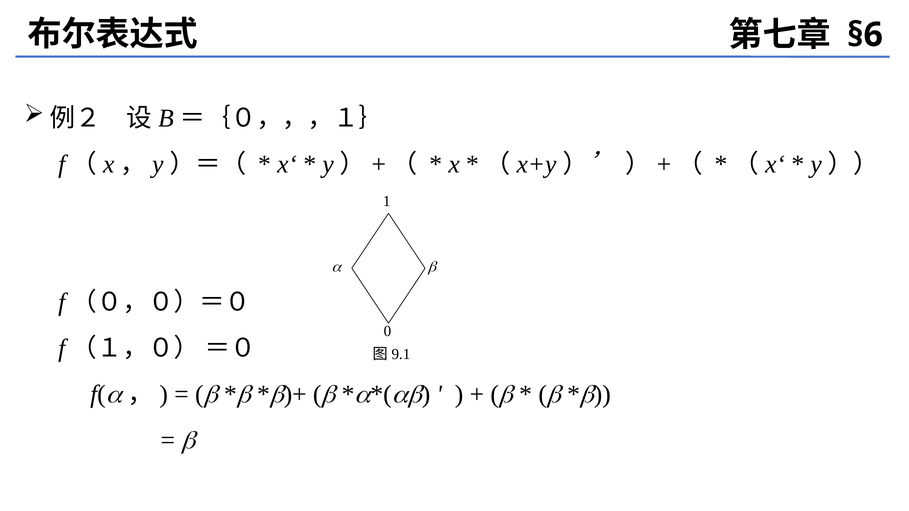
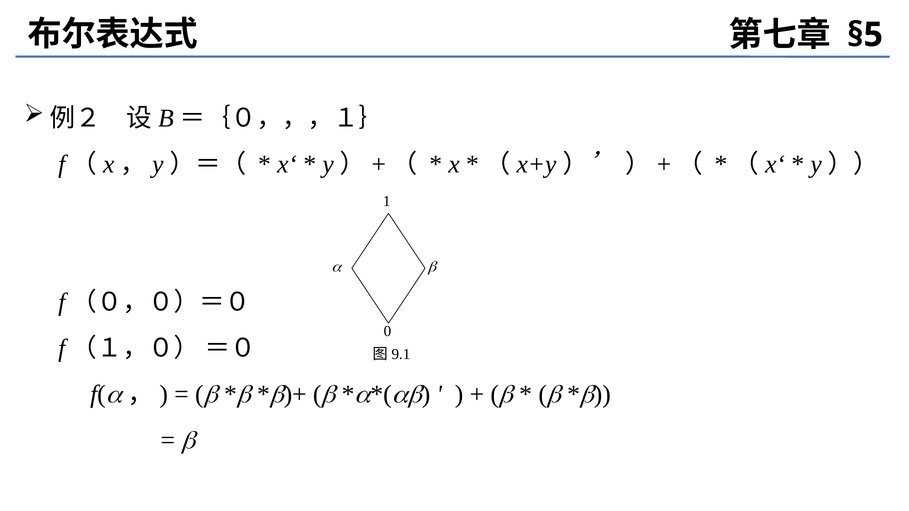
§6: §6 -> §5
